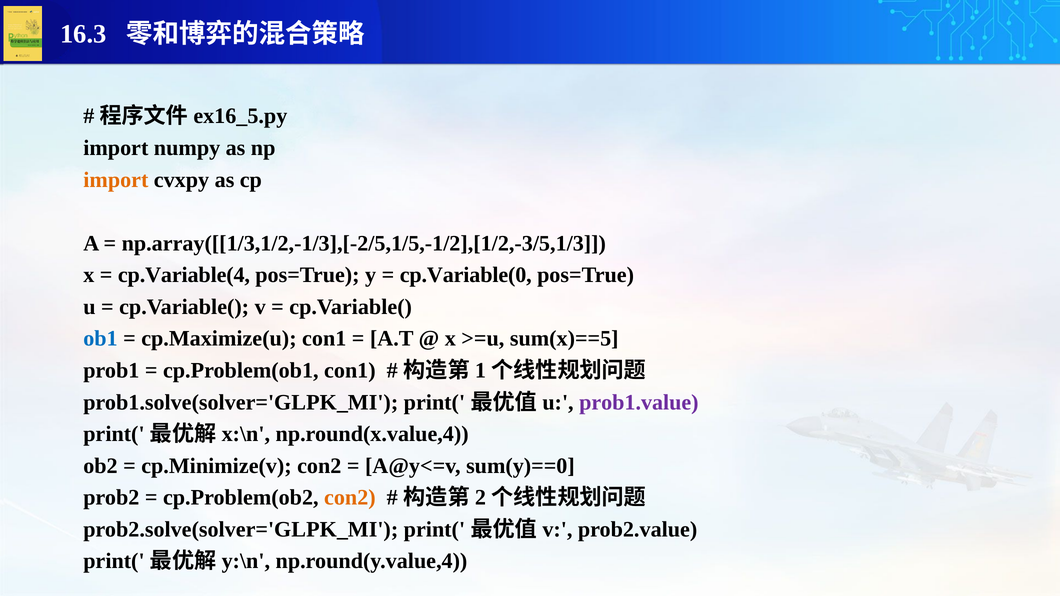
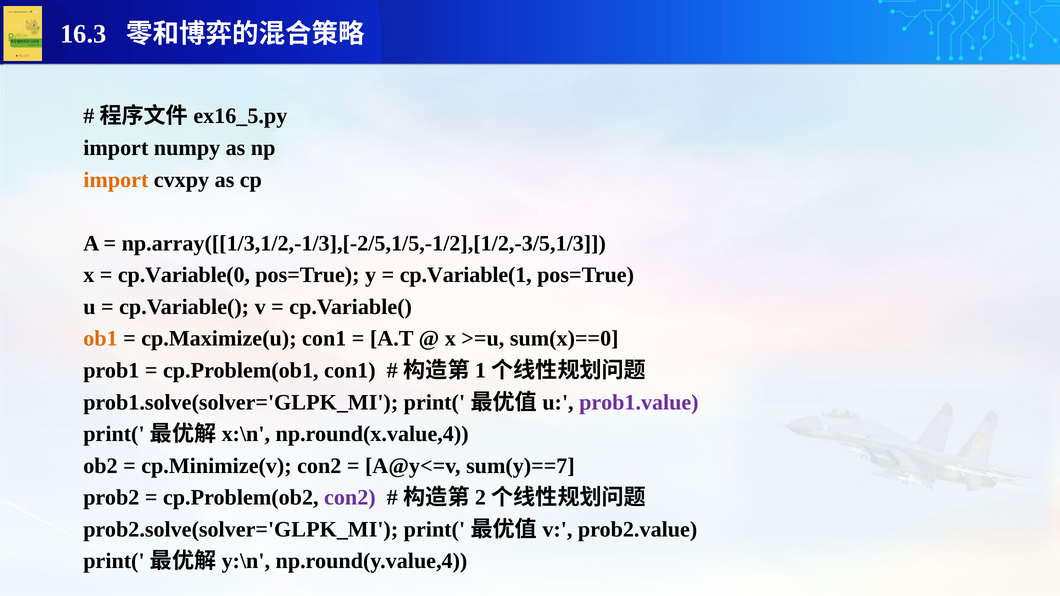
cp.Variable(4: cp.Variable(4 -> cp.Variable(0
cp.Variable(0: cp.Variable(0 -> cp.Variable(1
ob1 colour: blue -> orange
sum(x)==5: sum(x)==5 -> sum(x)==0
sum(y)==0: sum(y)==0 -> sum(y)==7
con2 at (350, 498) colour: orange -> purple
